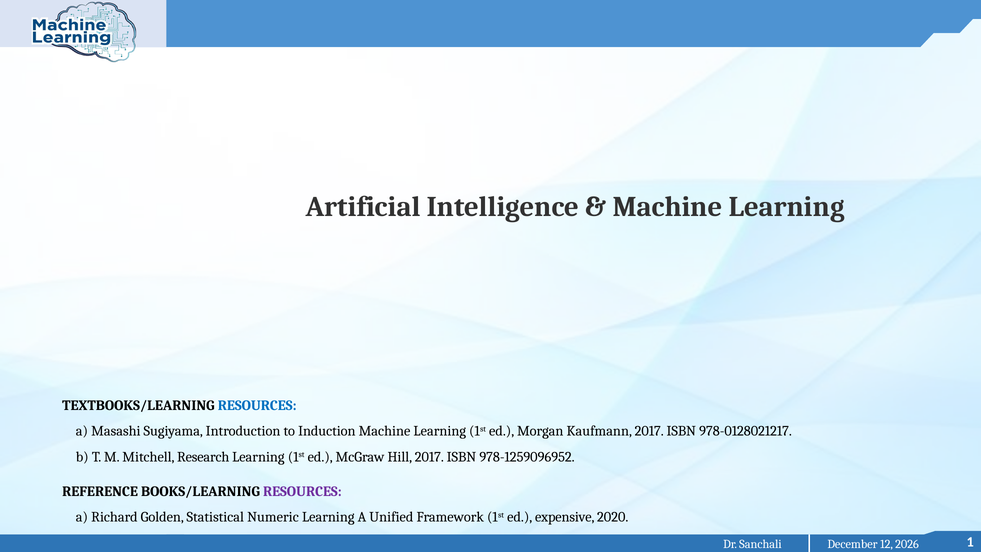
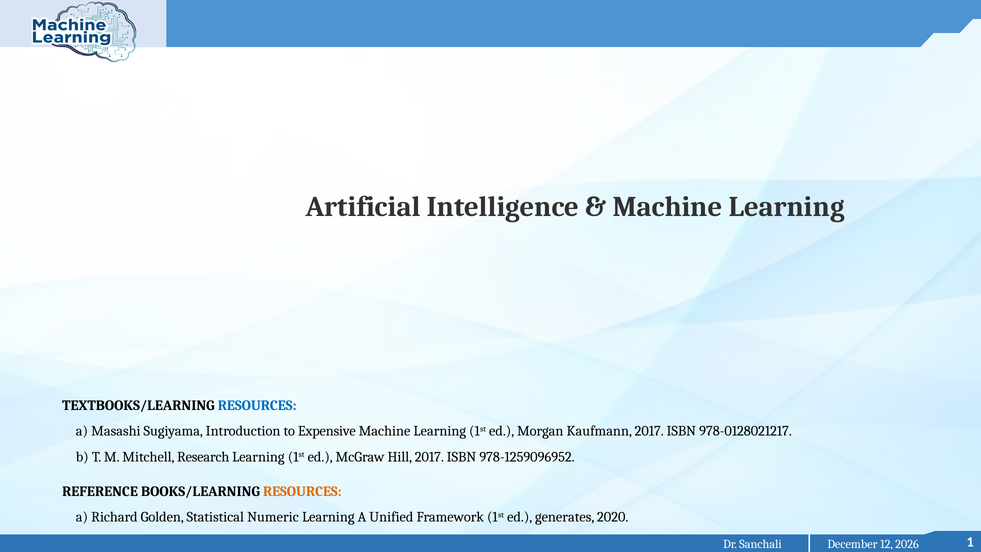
Induction: Induction -> Expensive
RESOURCES at (302, 491) colour: purple -> orange
expensive: expensive -> generates
